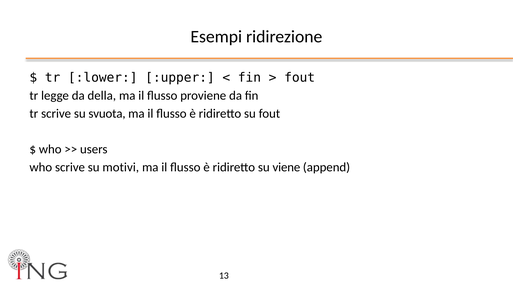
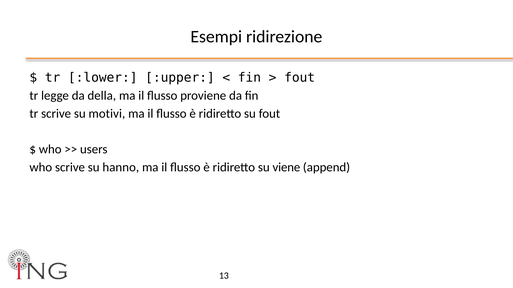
svuota: svuota -> motivi
motivi: motivi -> hanno
